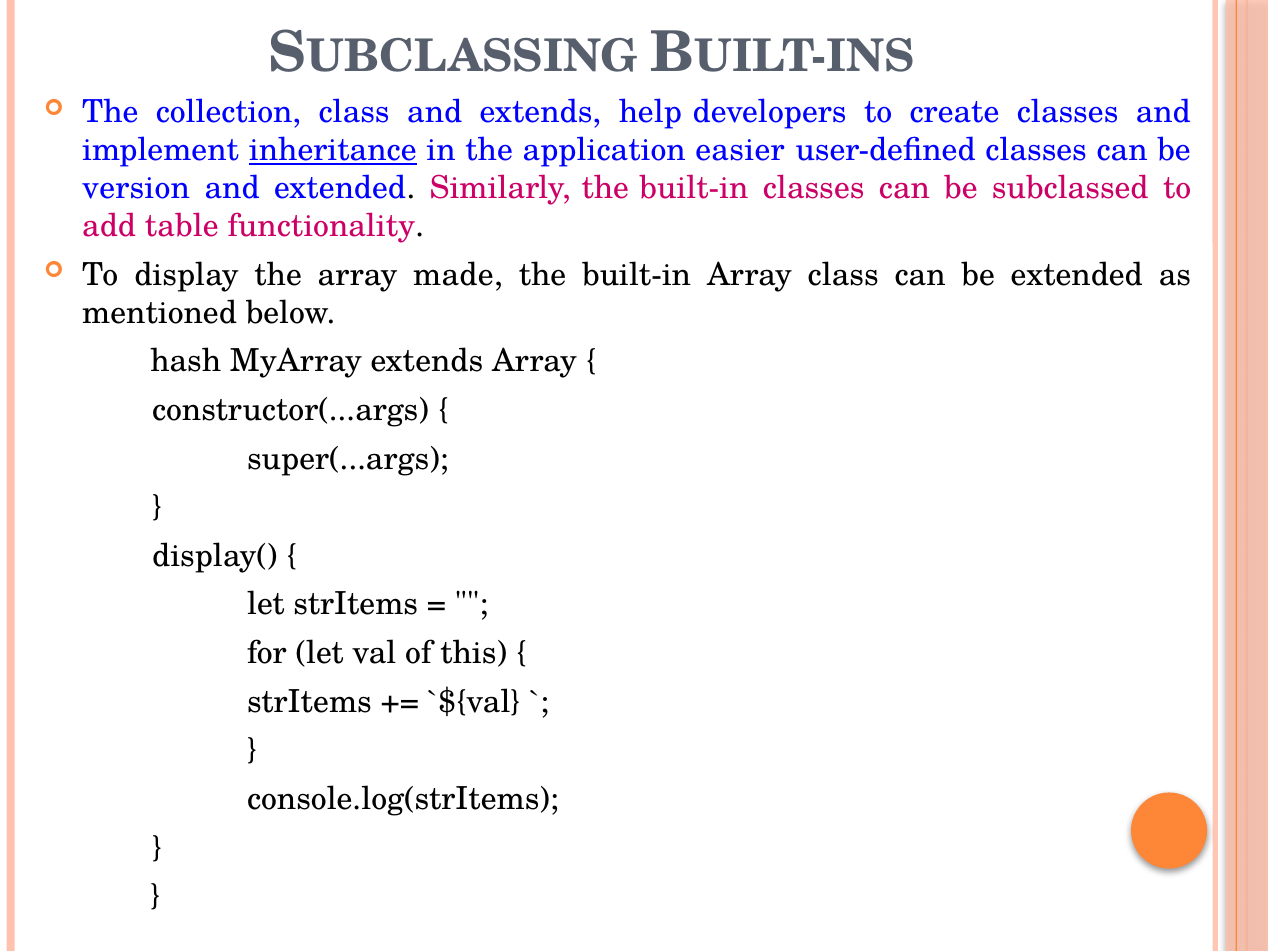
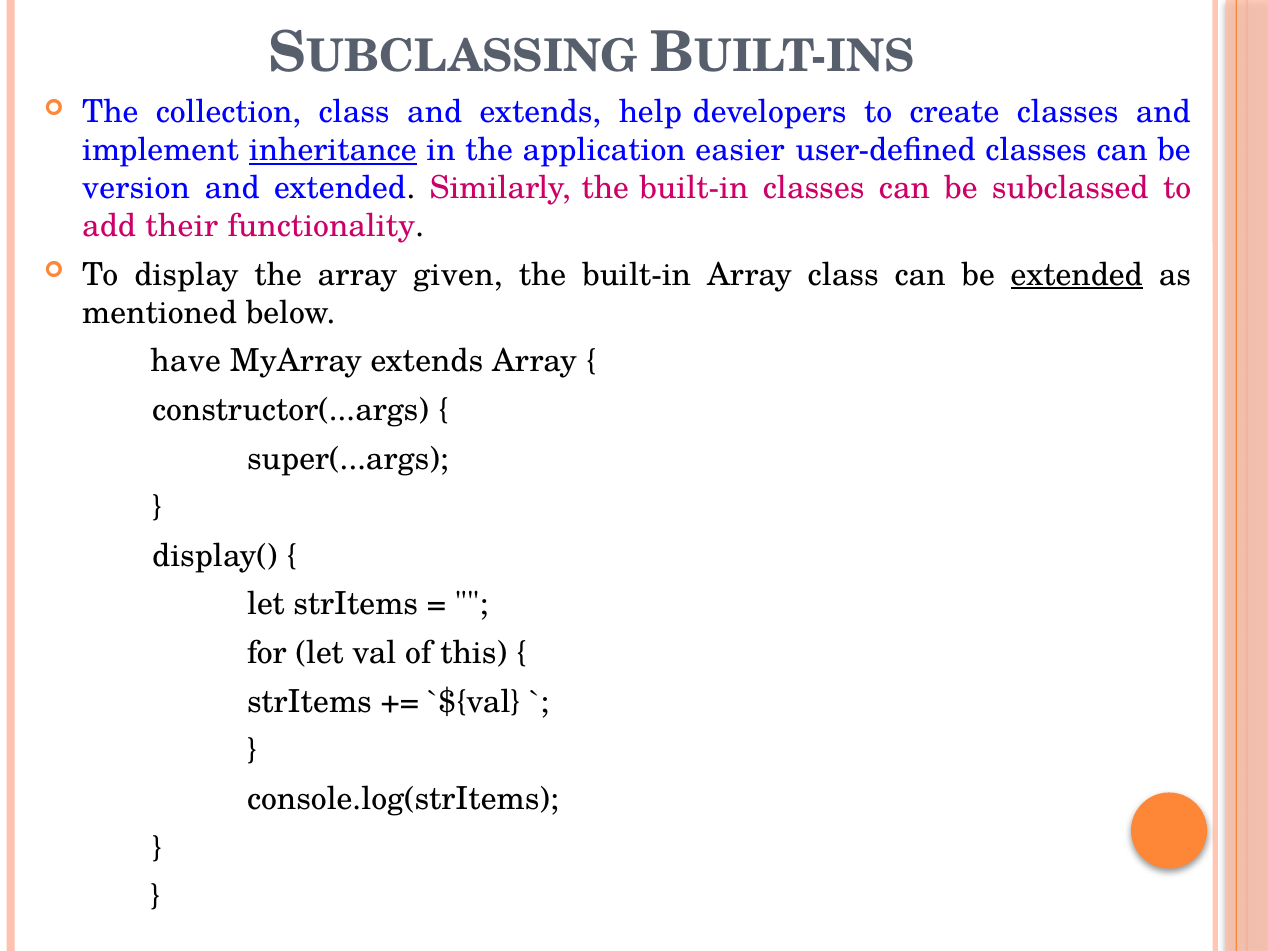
table: table -> their
made: made -> given
extended at (1077, 275) underline: none -> present
hash: hash -> have
